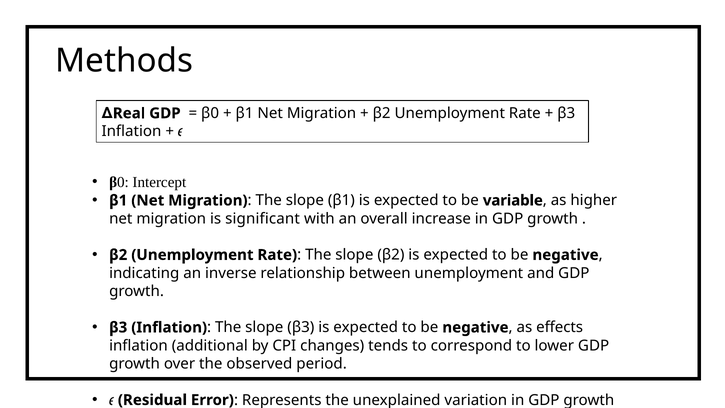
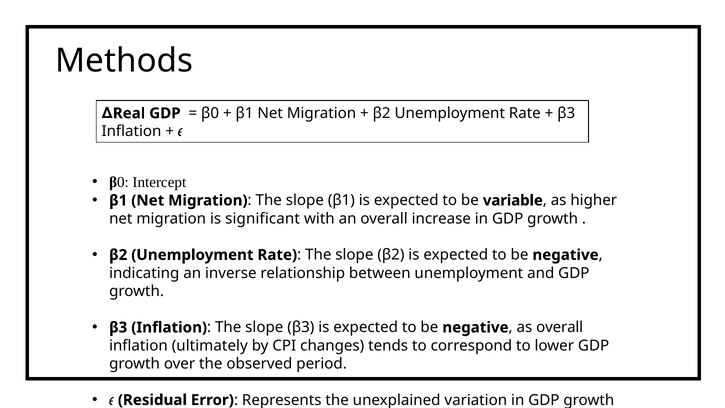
as effects: effects -> overall
additional: additional -> ultimately
